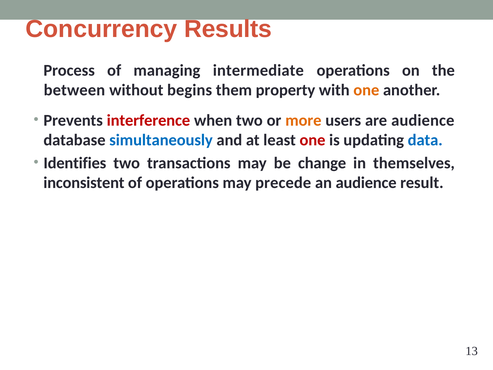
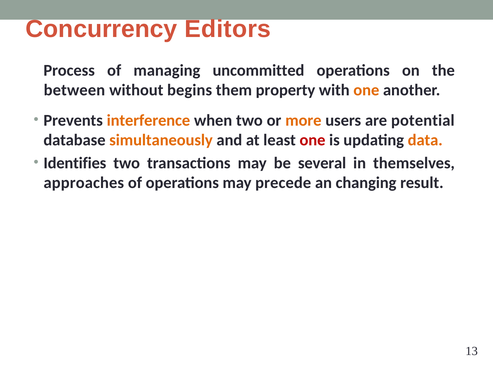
Results: Results -> Editors
intermediate: intermediate -> uncommitted
interference colour: red -> orange
are audience: audience -> potential
simultaneously colour: blue -> orange
data colour: blue -> orange
change: change -> several
inconsistent: inconsistent -> approaches
an audience: audience -> changing
